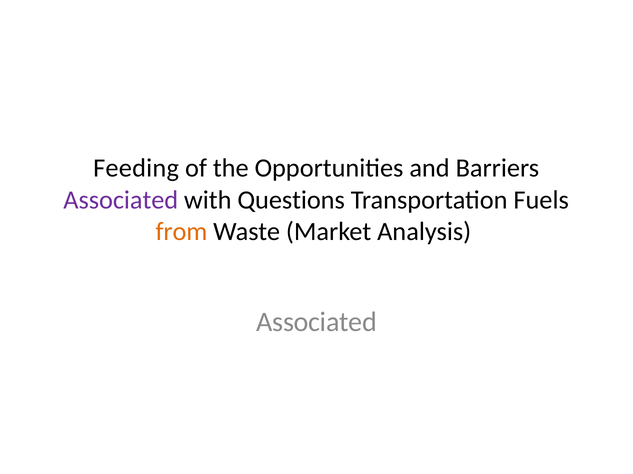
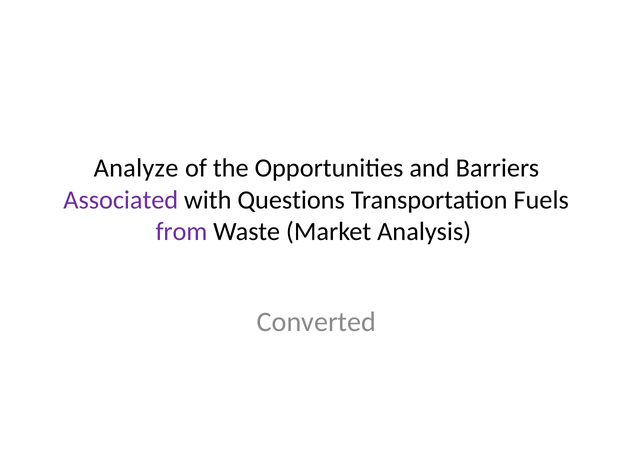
Feeding: Feeding -> Analyze
from colour: orange -> purple
Associated at (317, 323): Associated -> Converted
